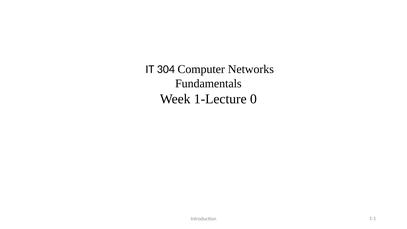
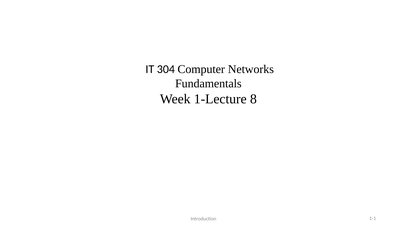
0: 0 -> 8
